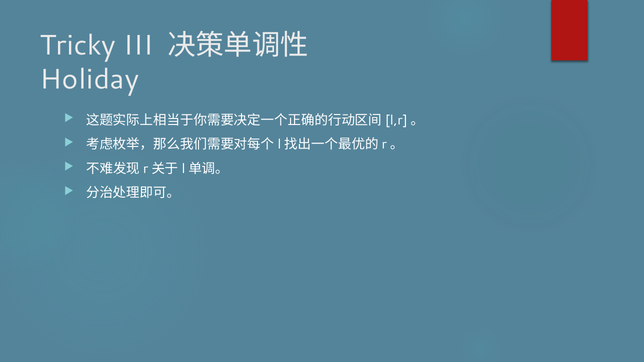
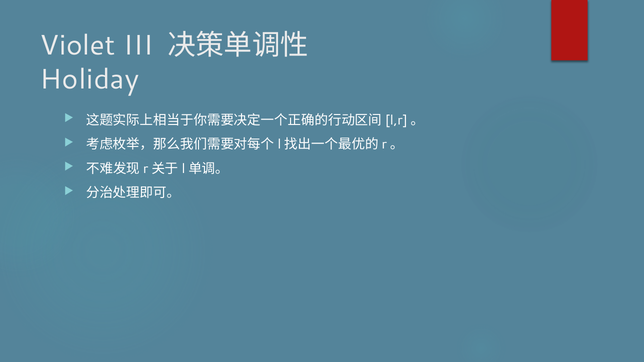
Tricky: Tricky -> Violet
